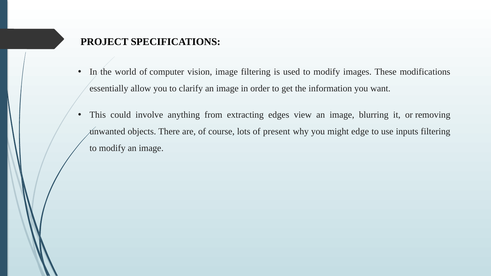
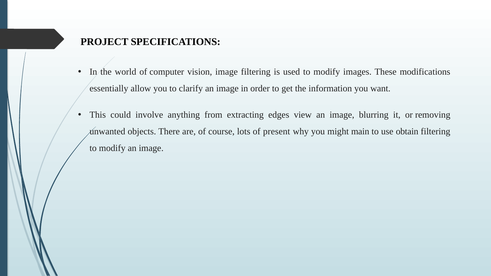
edge: edge -> main
inputs: inputs -> obtain
